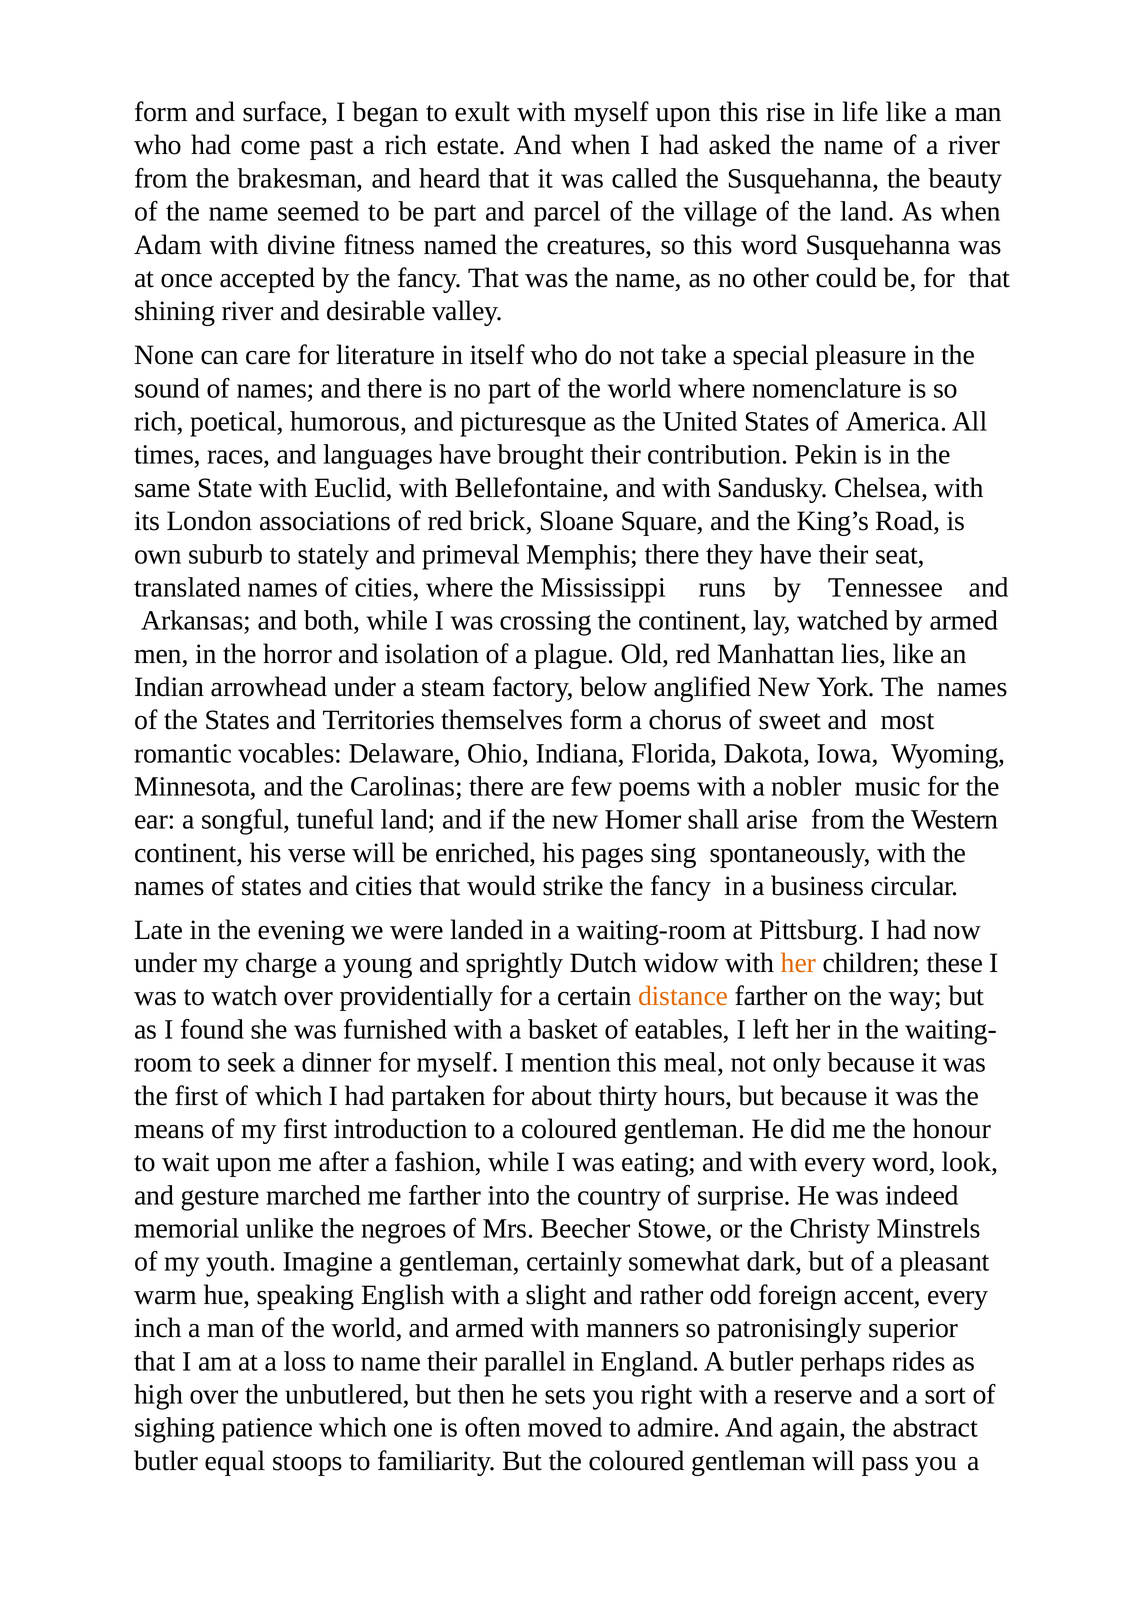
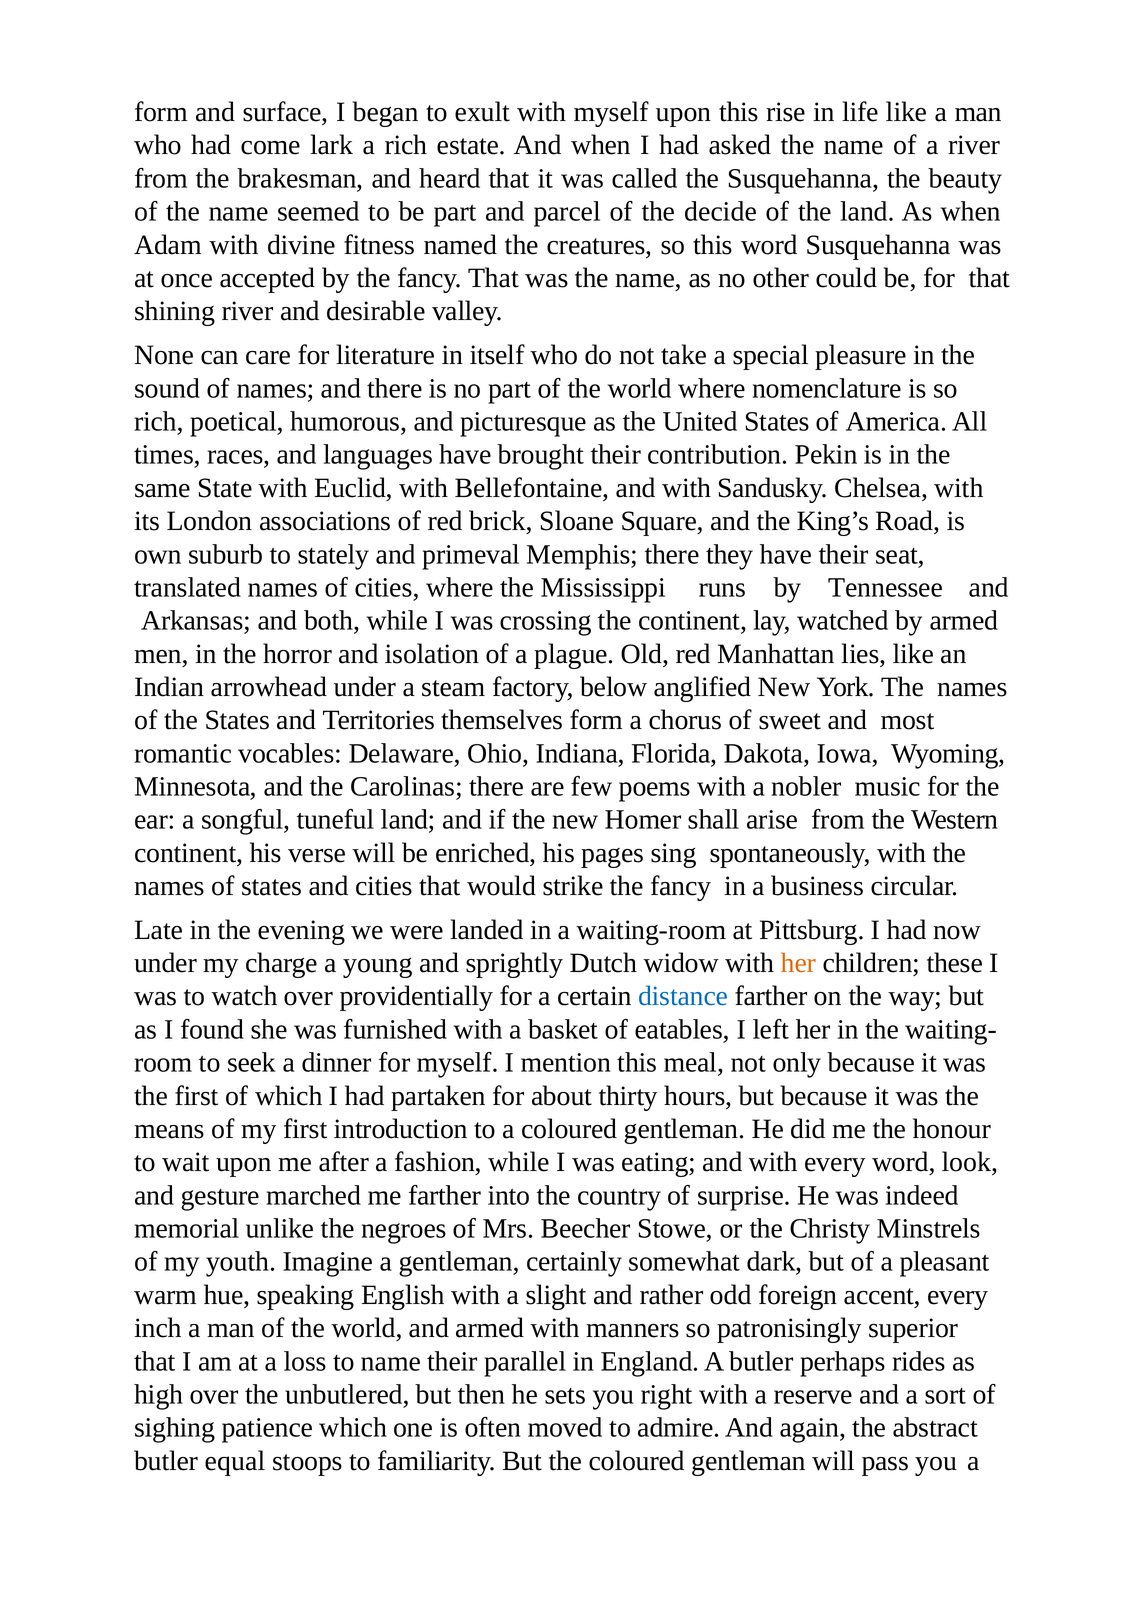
past: past -> lark
village: village -> decide
distance colour: orange -> blue
